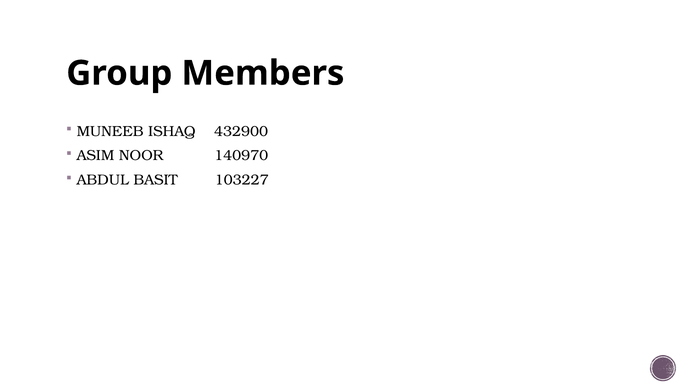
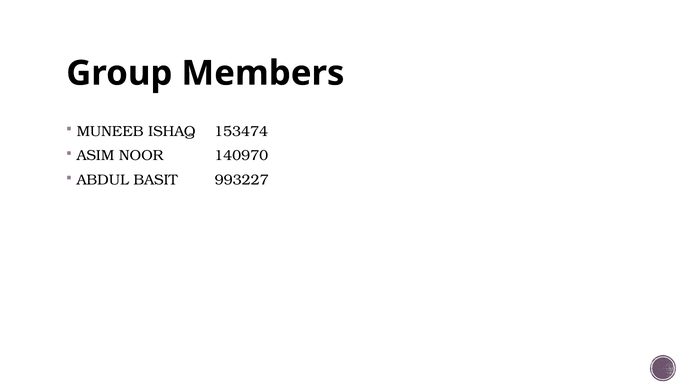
432900: 432900 -> 153474
103227: 103227 -> 993227
